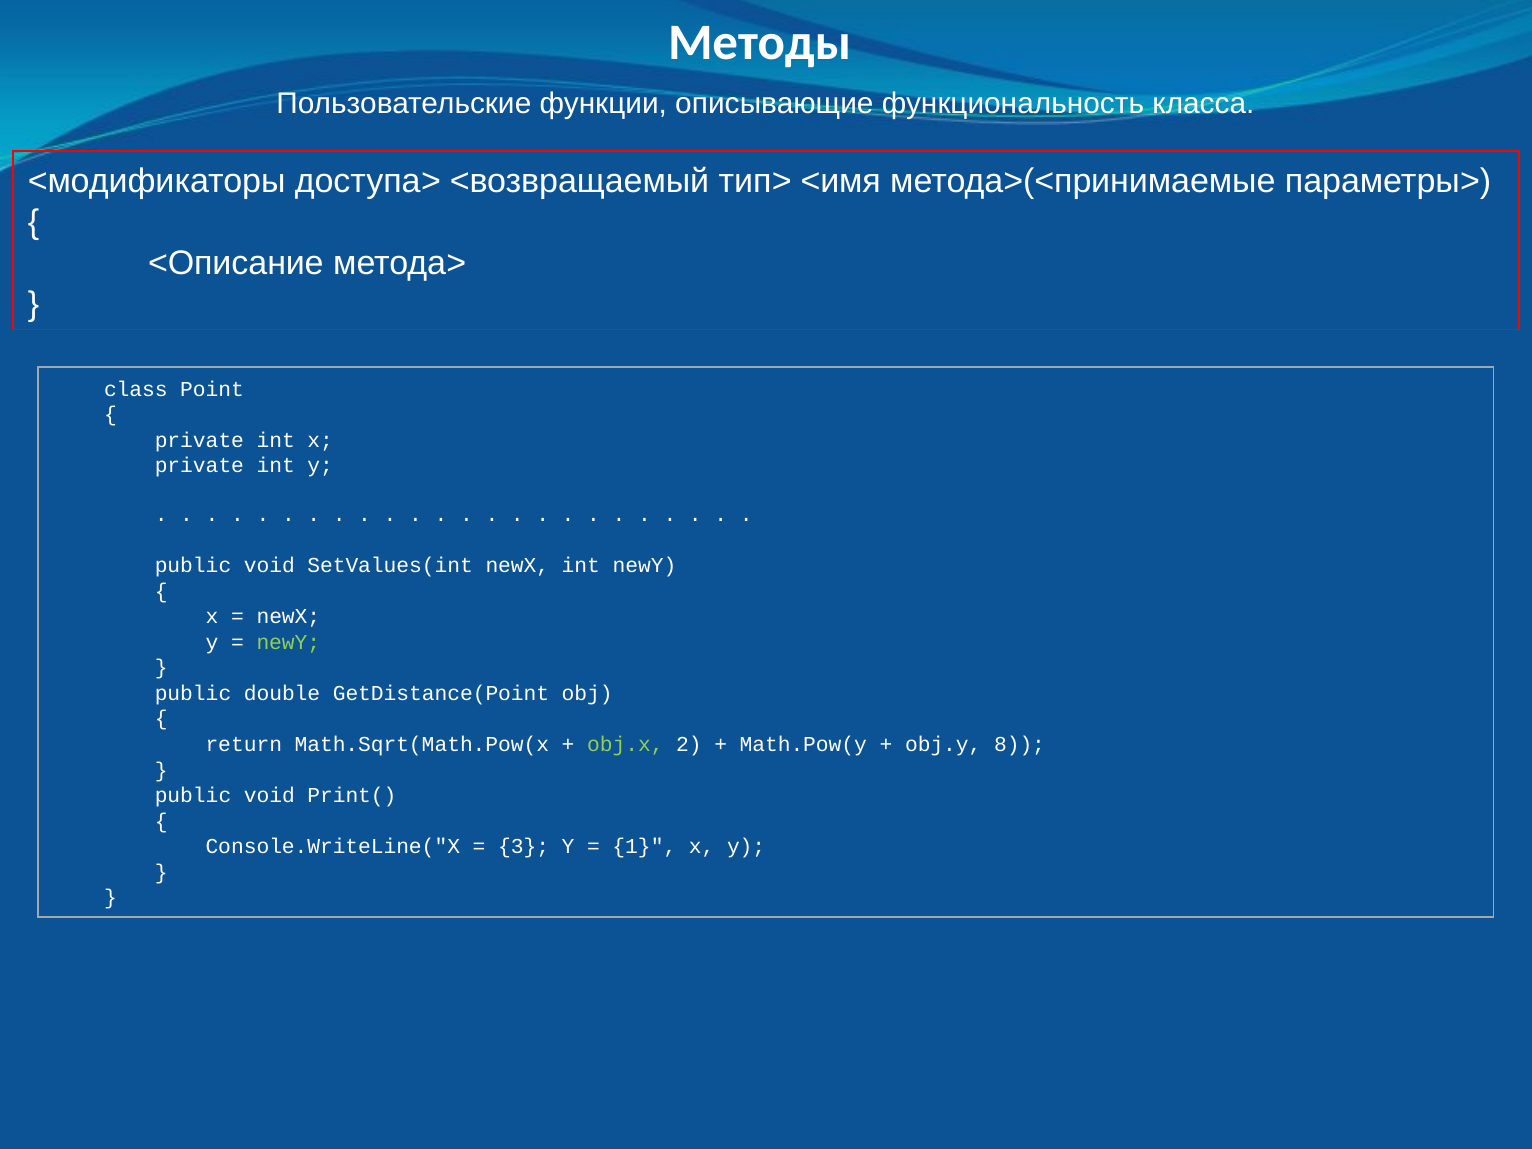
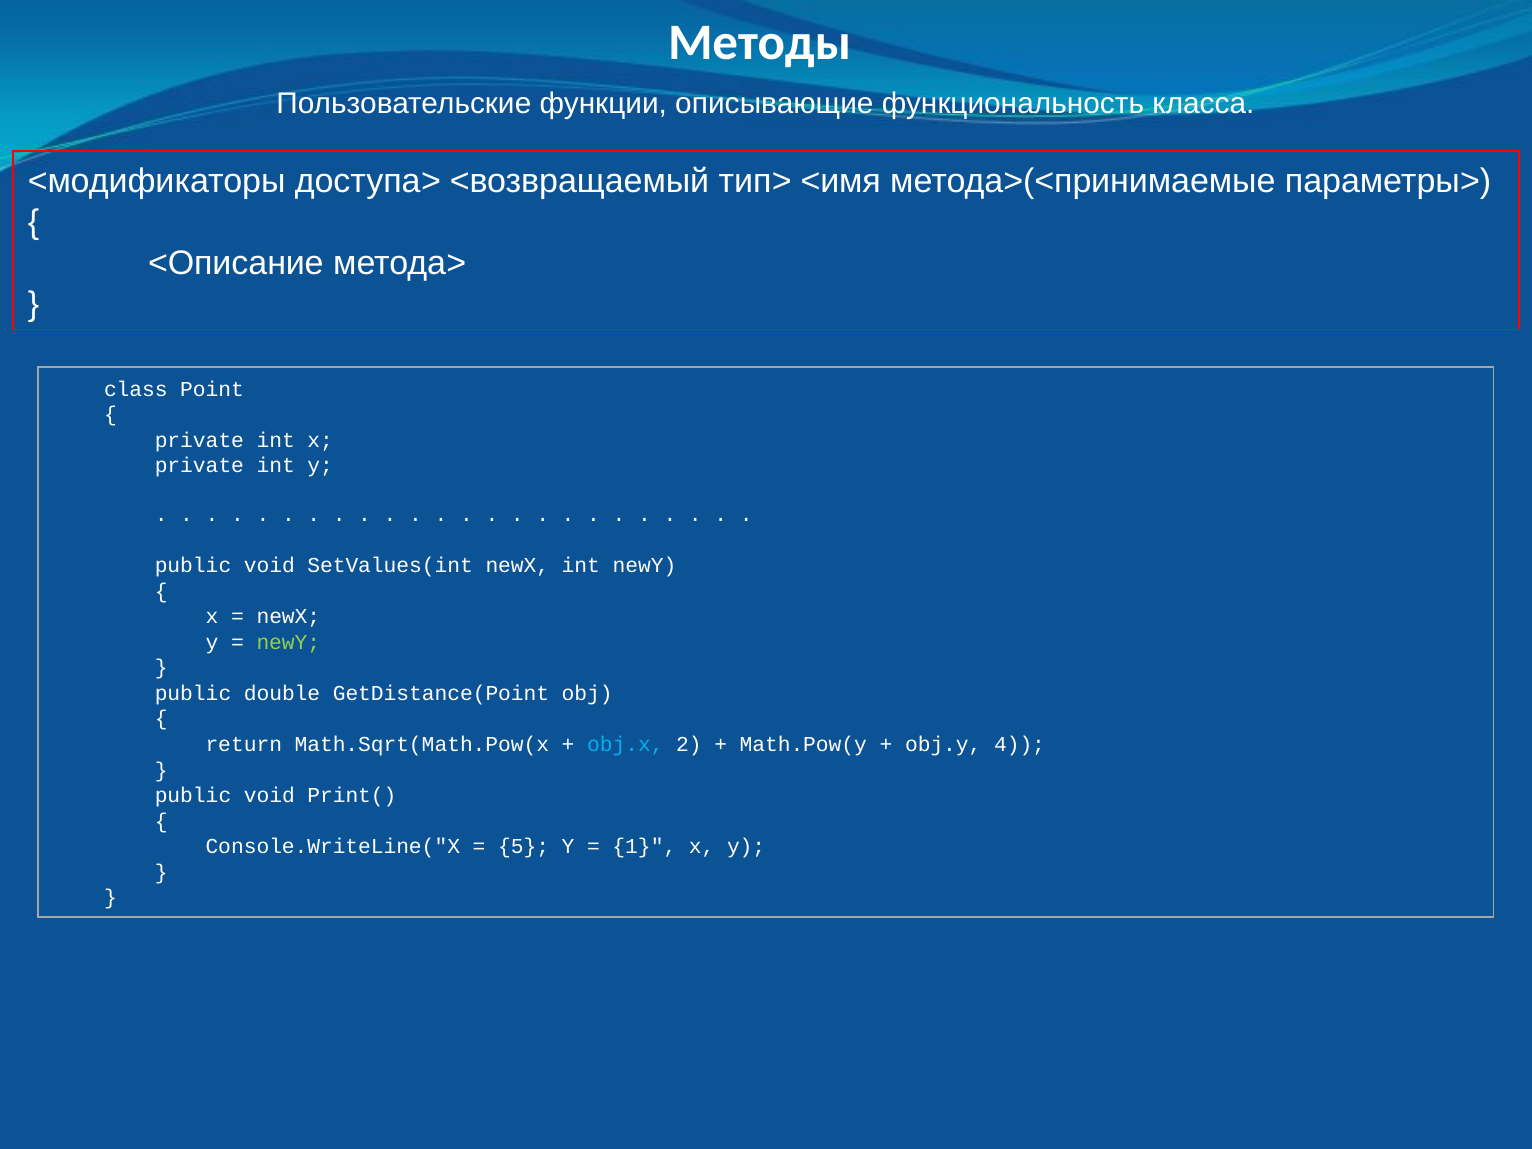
obj.x colour: light green -> light blue
8: 8 -> 4
3: 3 -> 5
